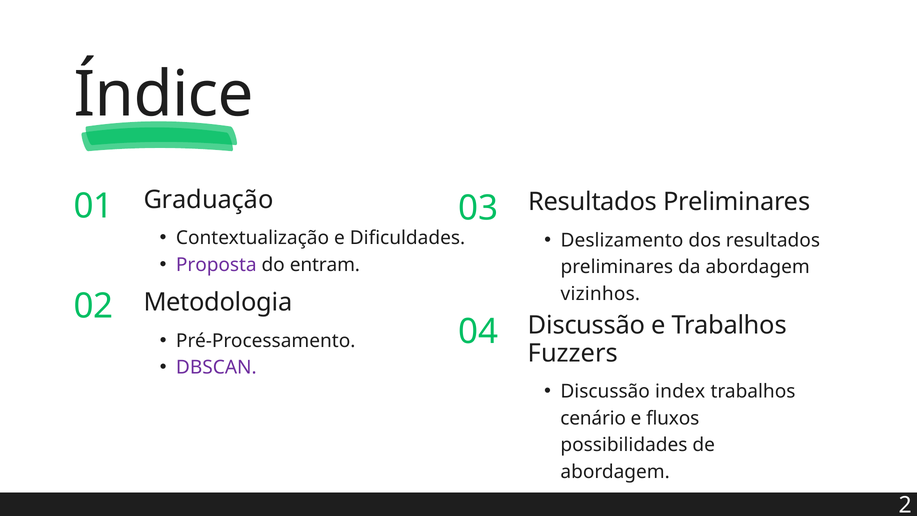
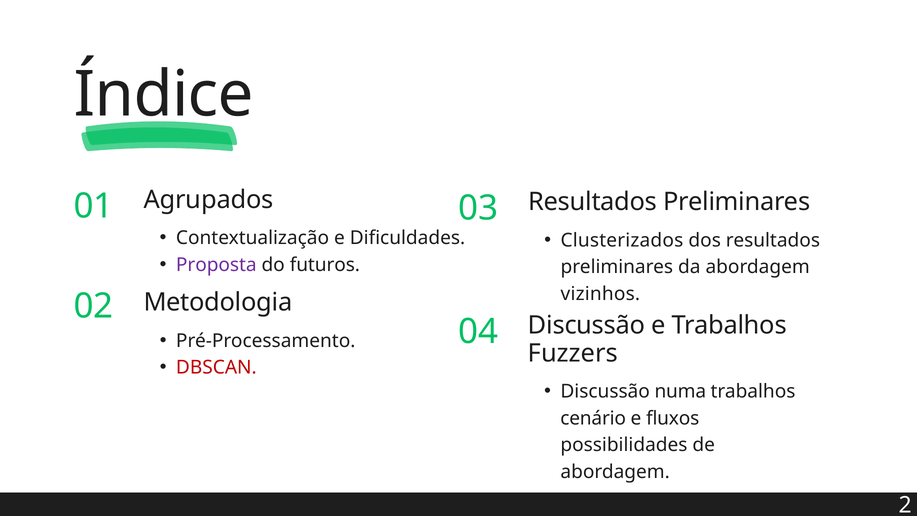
Graduação at (209, 200): Graduação -> Agrupados
Deslizamento: Deslizamento -> Clusterizados
entram: entram -> futuros
DBSCAN colour: purple -> red
index: index -> numa
